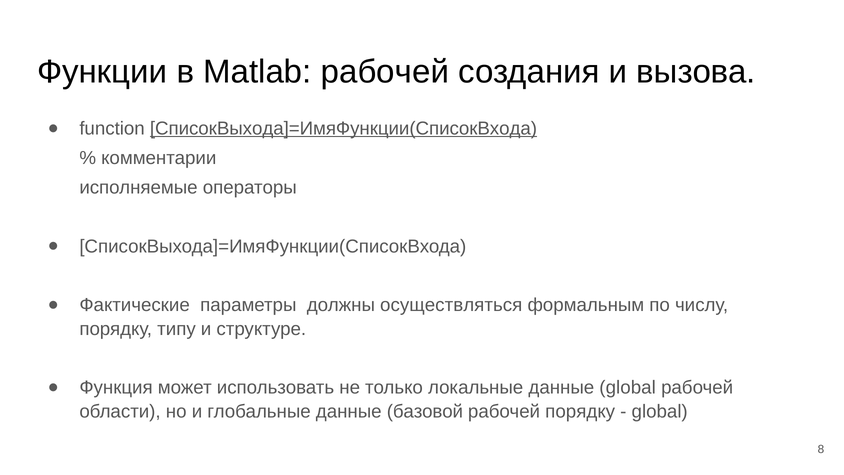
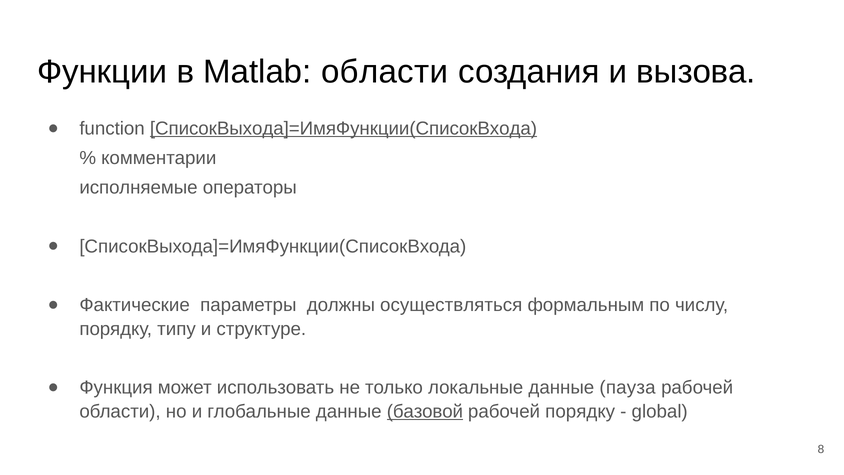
Matlab рабочей: рабочей -> области
данные global: global -> пауза
базовой underline: none -> present
